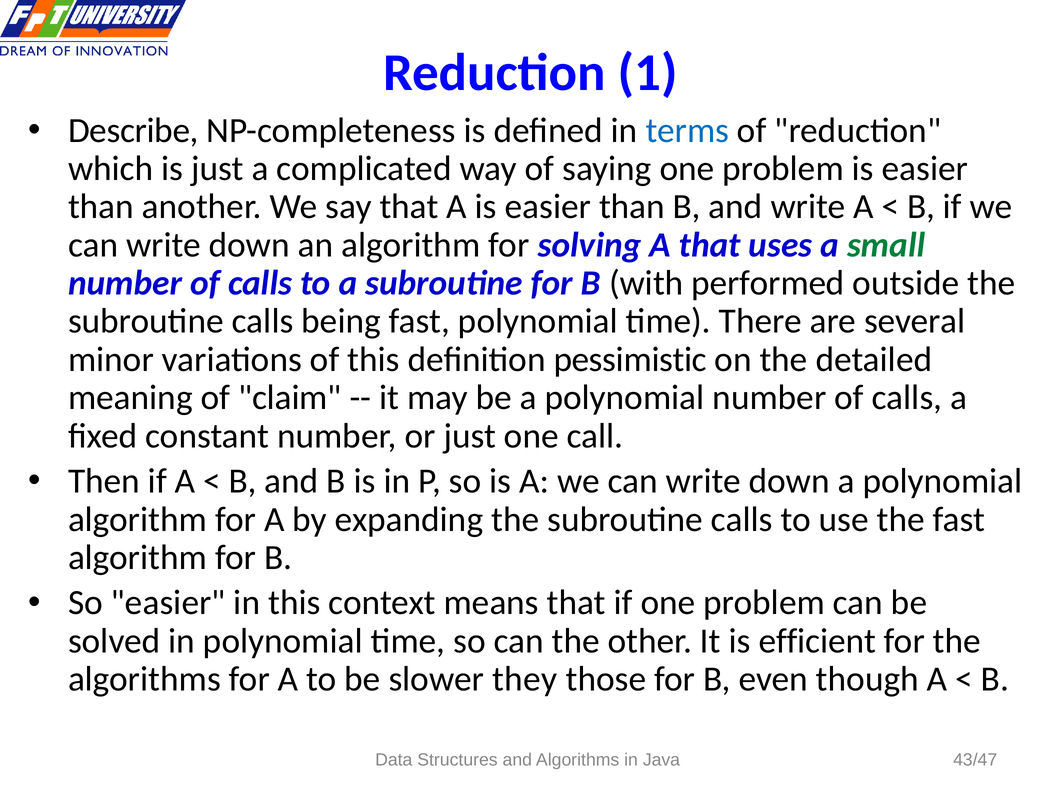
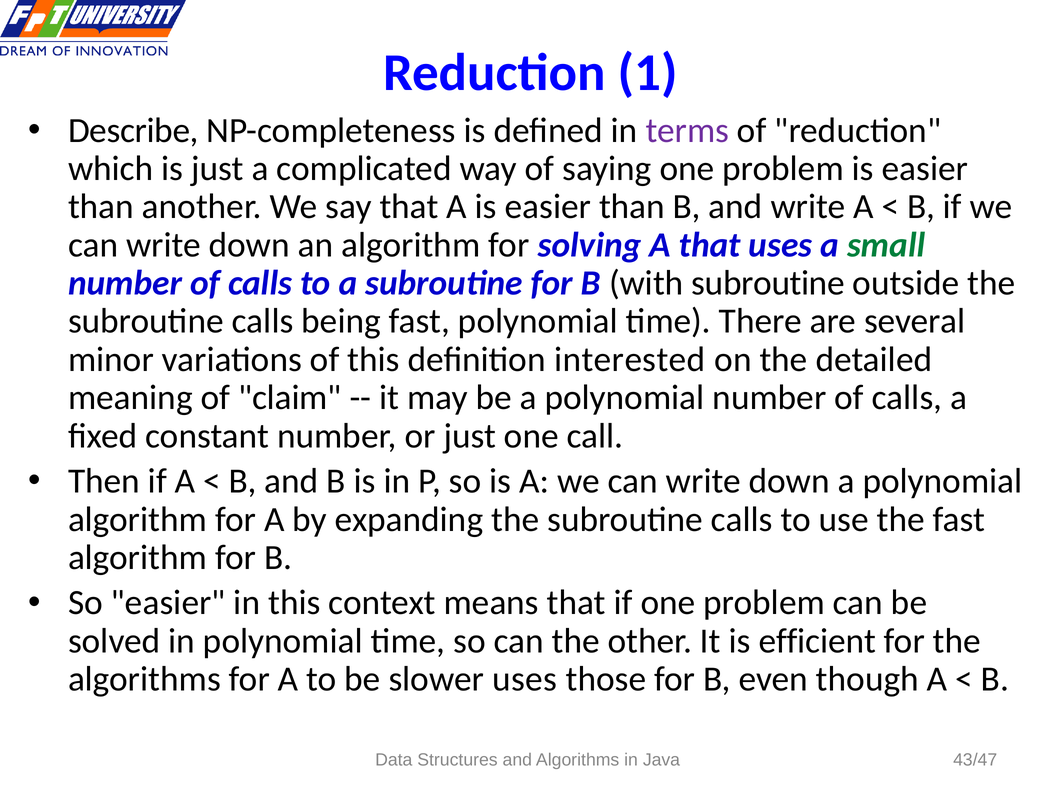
terms colour: blue -> purple
with performed: performed -> subroutine
pessimistic: pessimistic -> interested
slower they: they -> uses
